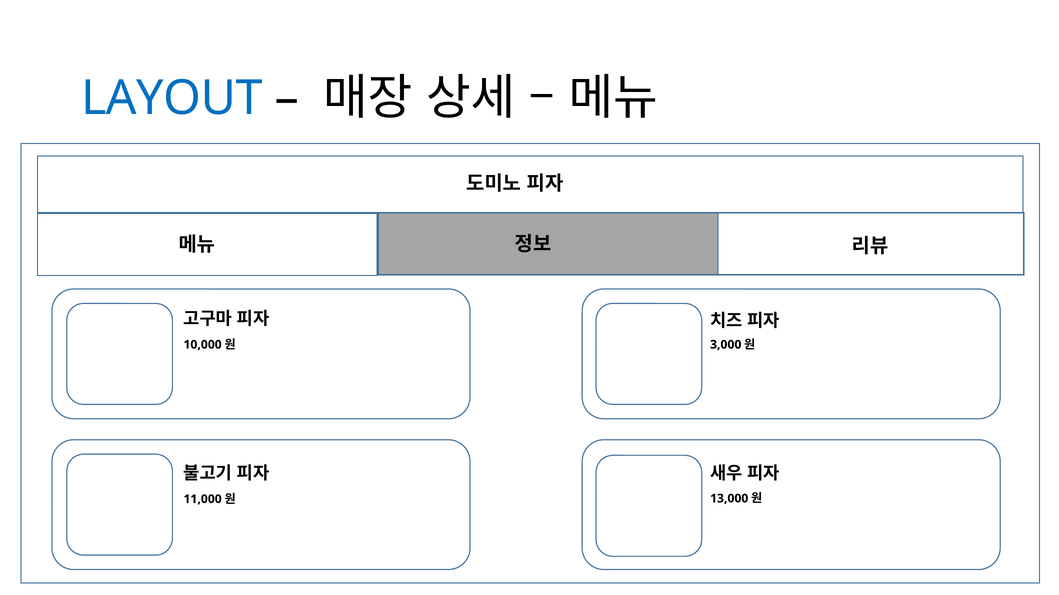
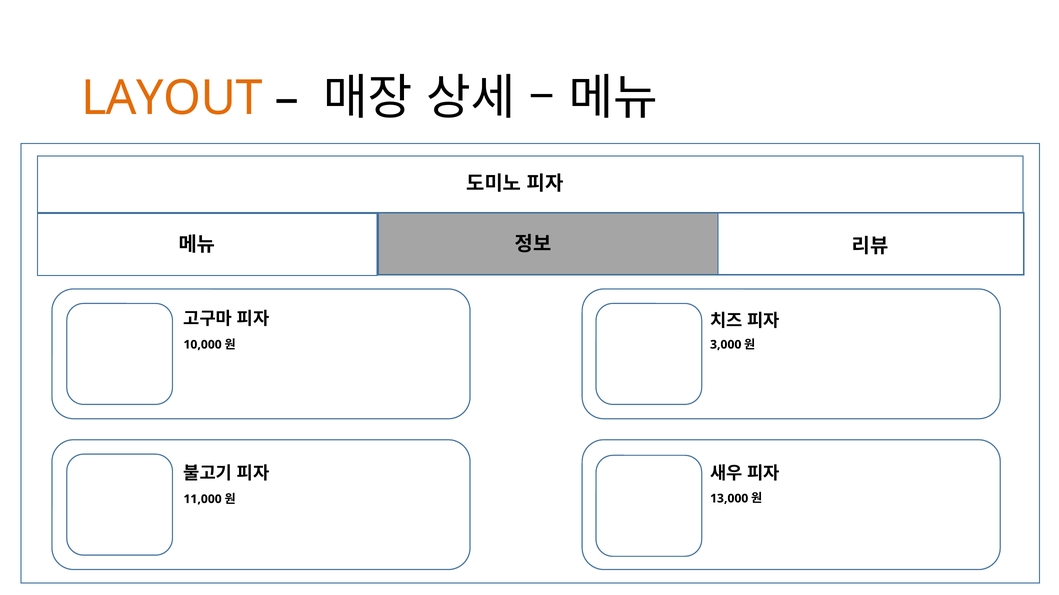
LAYOUT colour: blue -> orange
